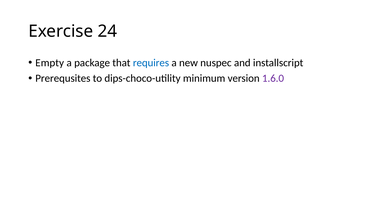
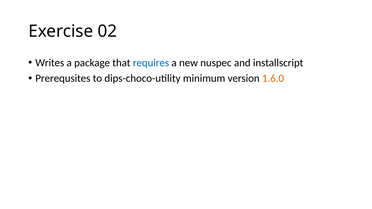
24: 24 -> 02
Empty: Empty -> Writes
1.6.0 colour: purple -> orange
